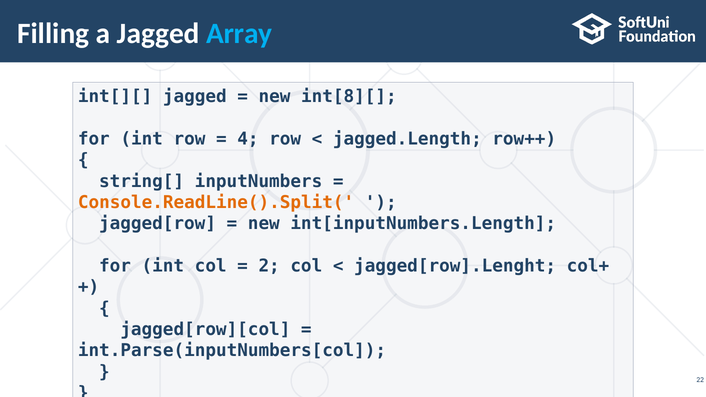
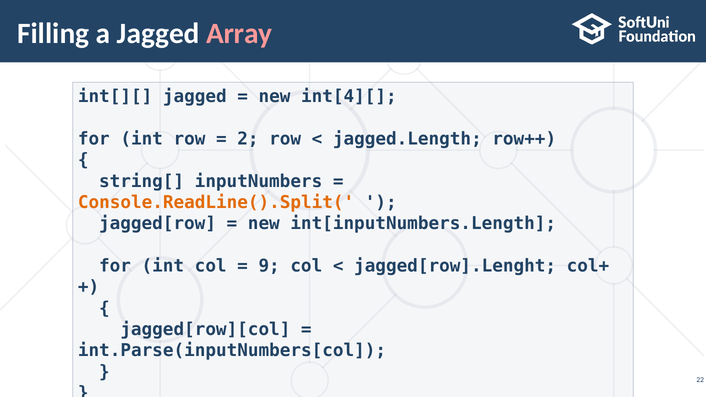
Array colour: light blue -> pink
int[8][: int[8][ -> int[4][
4: 4 -> 2
2: 2 -> 9
